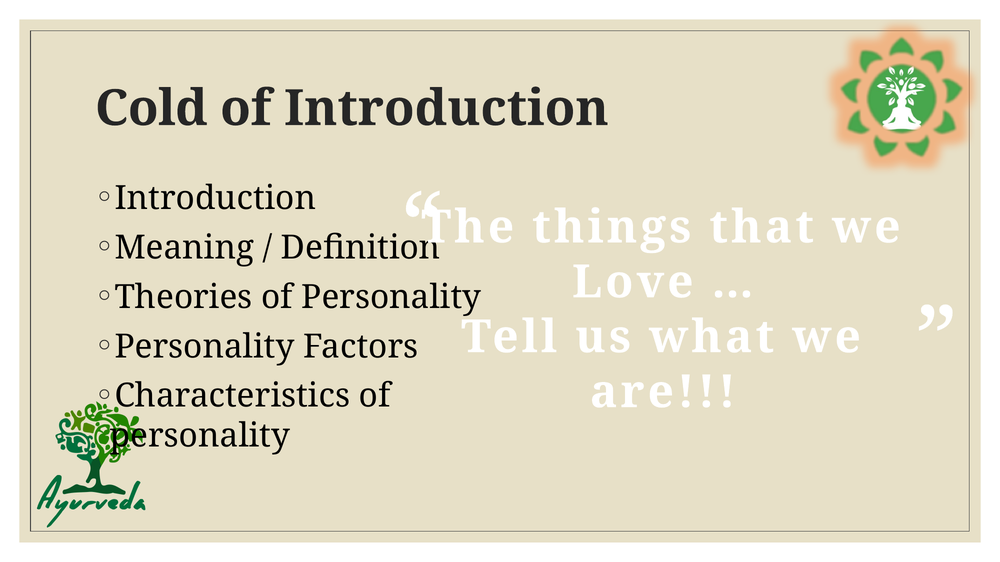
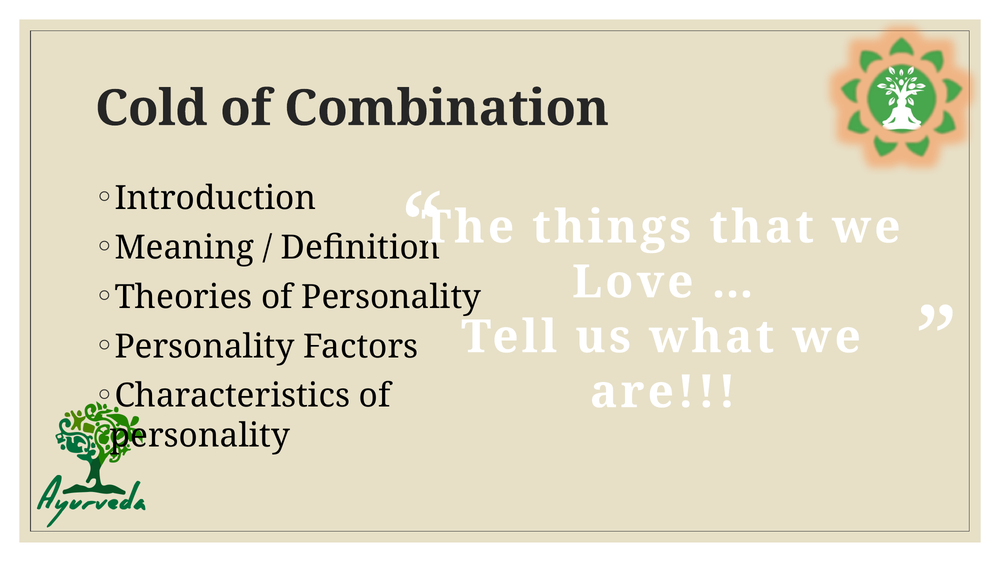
of Introduction: Introduction -> Combination
